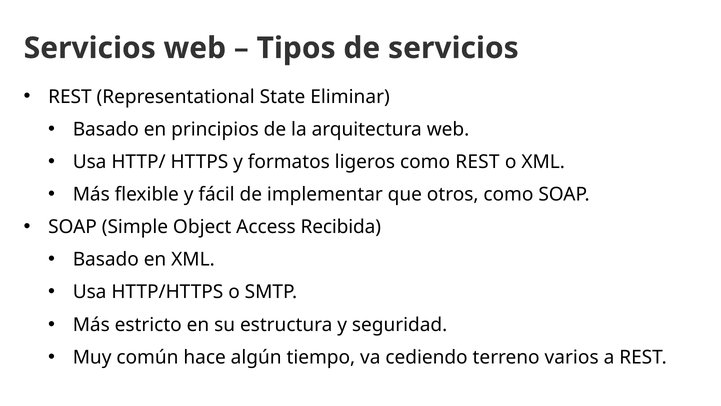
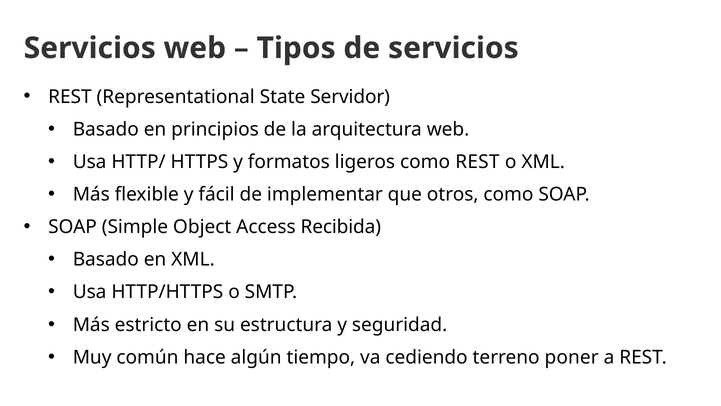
Eliminar: Eliminar -> Servidor
varios: varios -> poner
